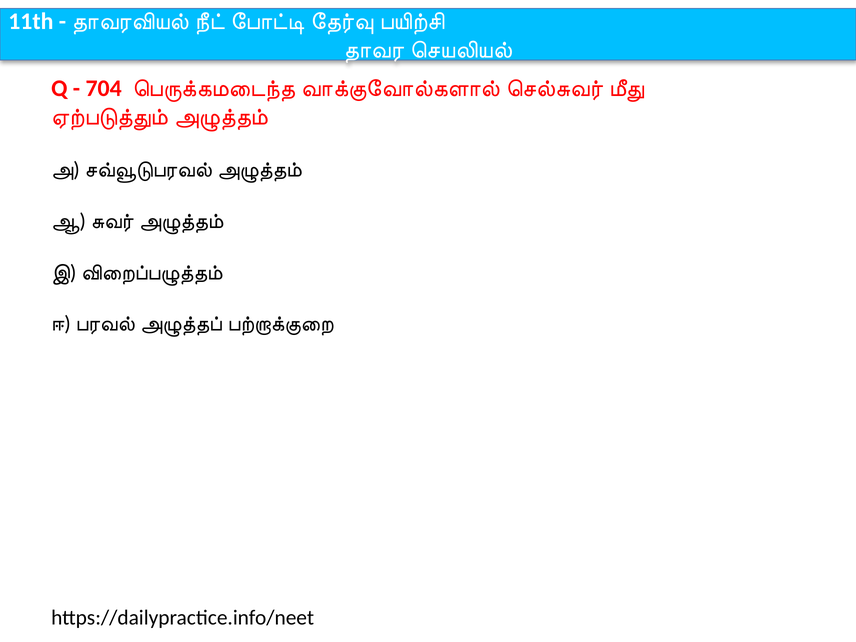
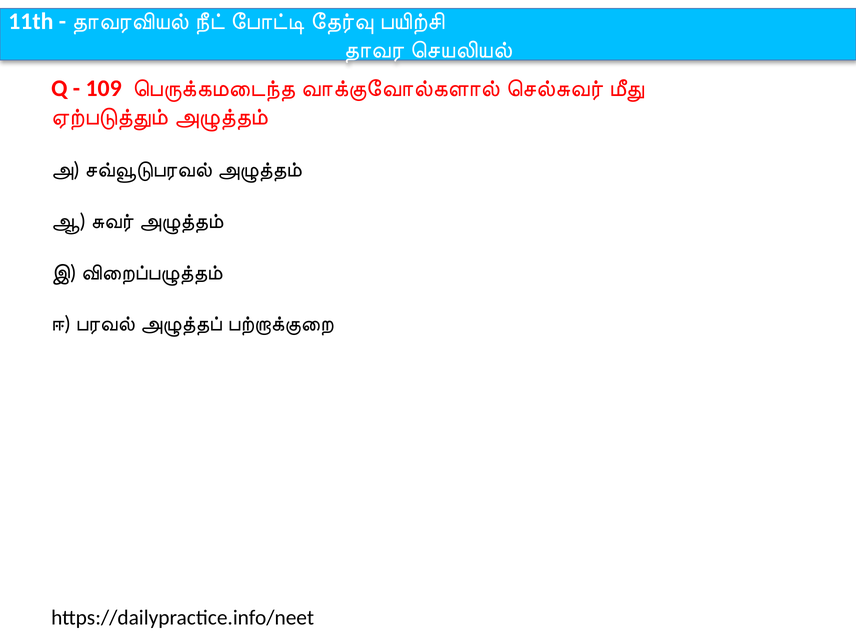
704: 704 -> 109
